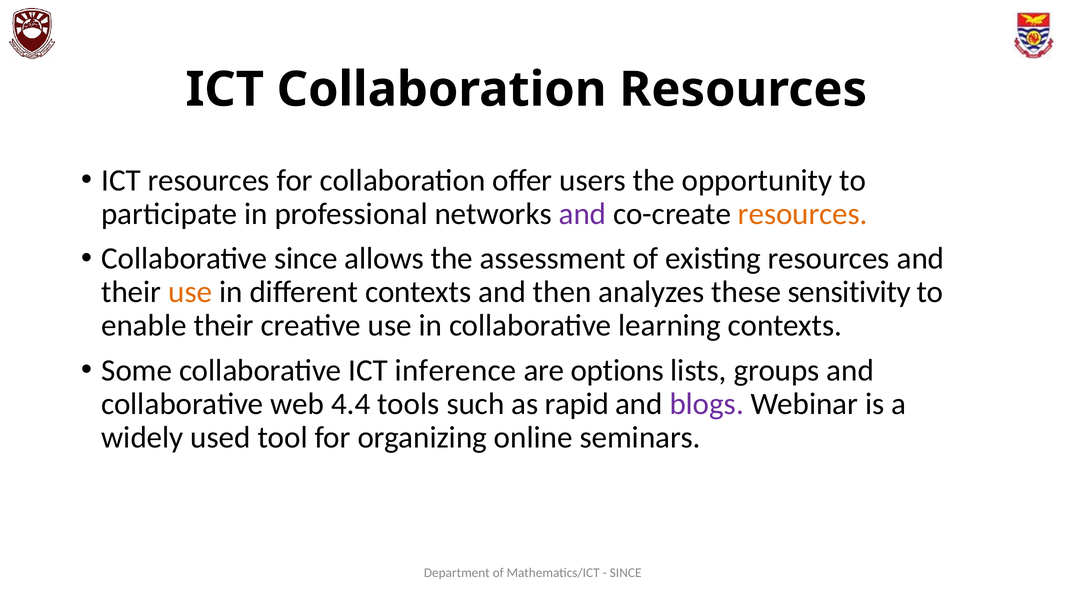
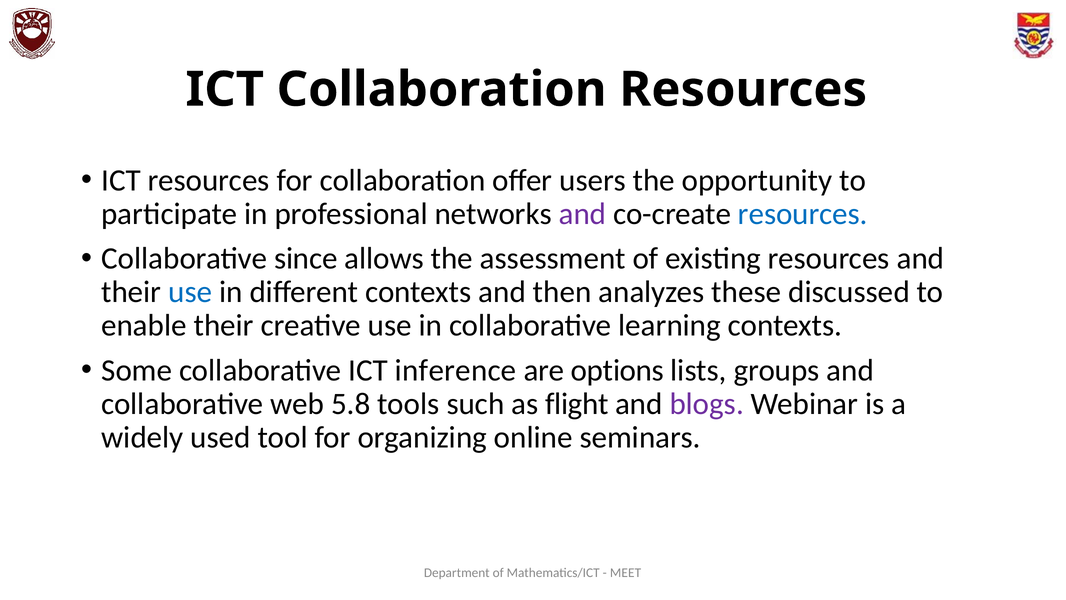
resources at (803, 214) colour: orange -> blue
use at (190, 292) colour: orange -> blue
sensitivity: sensitivity -> discussed
4.4: 4.4 -> 5.8
rapid: rapid -> flight
SINCE at (626, 572): SINCE -> MEET
